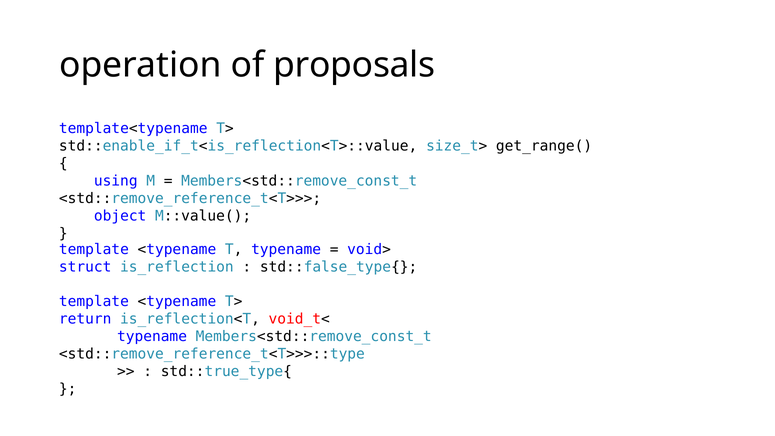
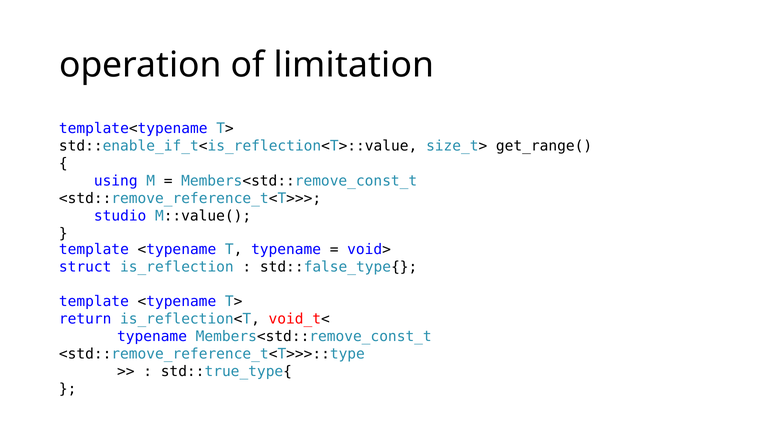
proposals: proposals -> limitation
object: object -> studio
